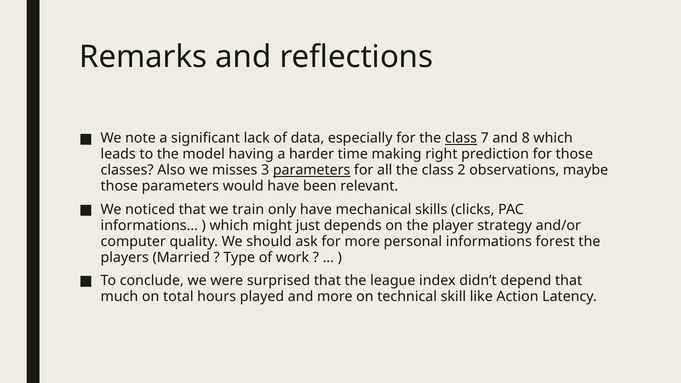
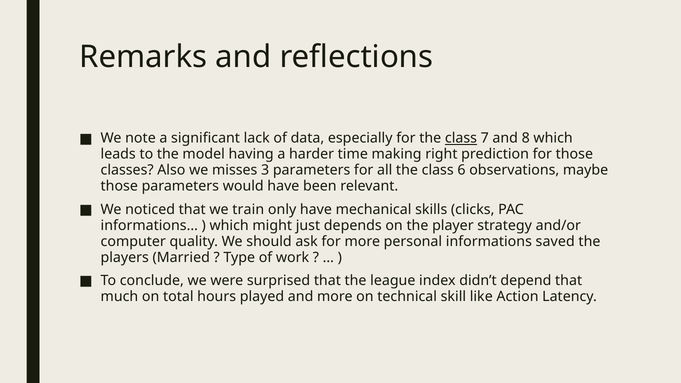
parameters at (312, 170) underline: present -> none
2: 2 -> 6
forest: forest -> saved
